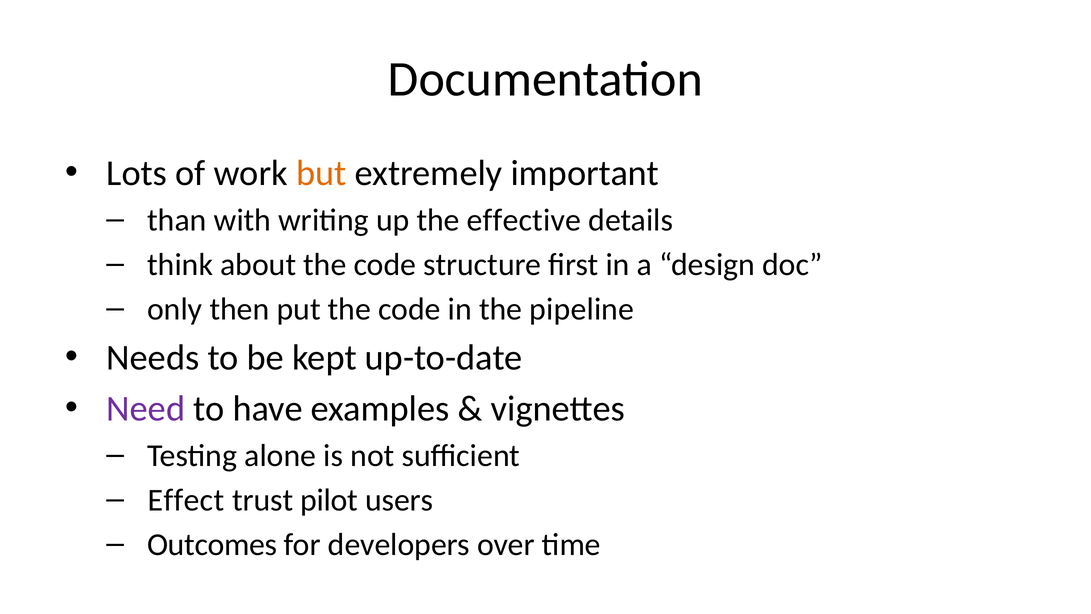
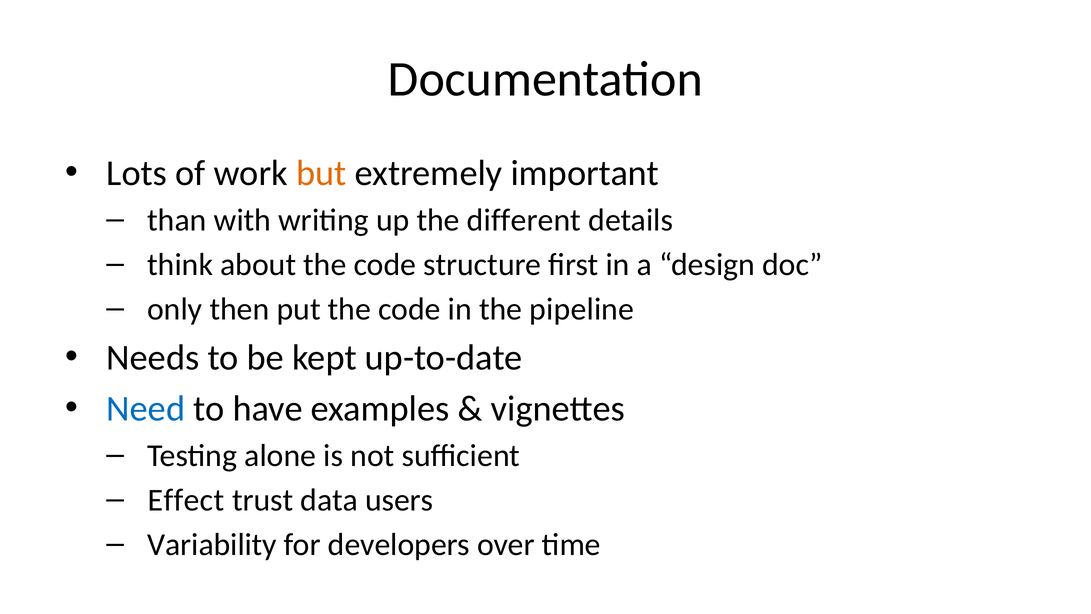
effective: effective -> different
Need colour: purple -> blue
pilot: pilot -> data
Outcomes: Outcomes -> Variability
